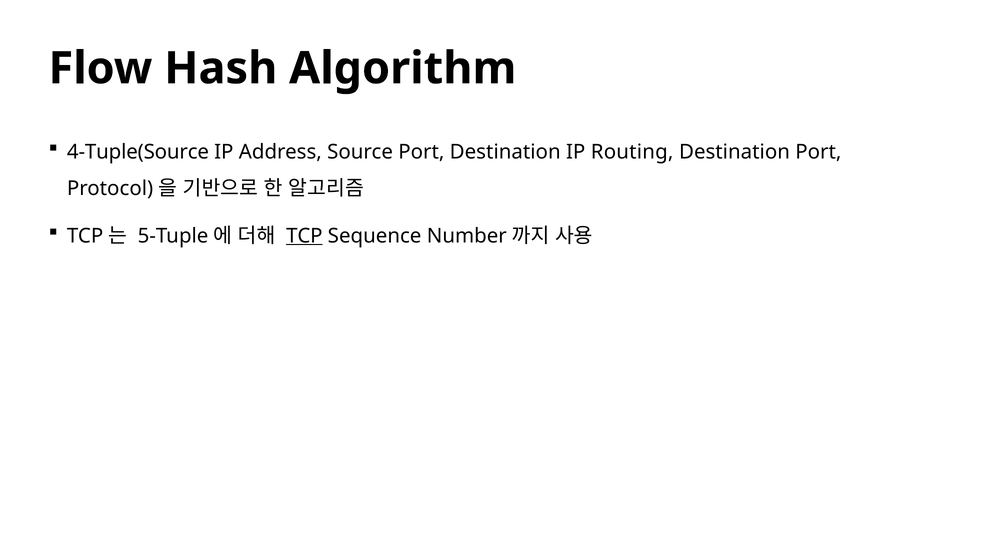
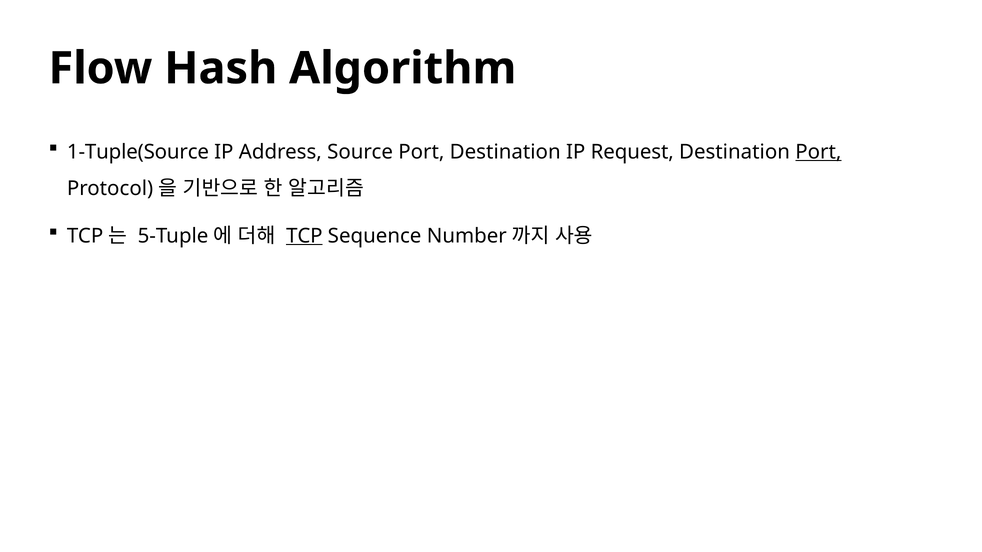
4-Tuple(Source: 4-Tuple(Source -> 1-Tuple(Source
Routing: Routing -> Request
Port at (818, 152) underline: none -> present
